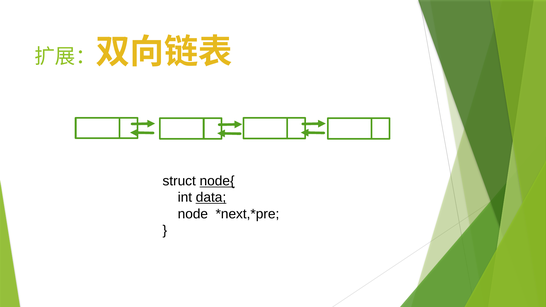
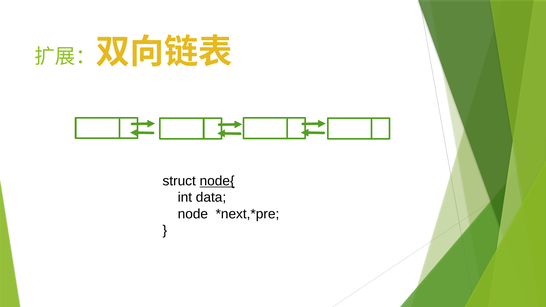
data underline: present -> none
